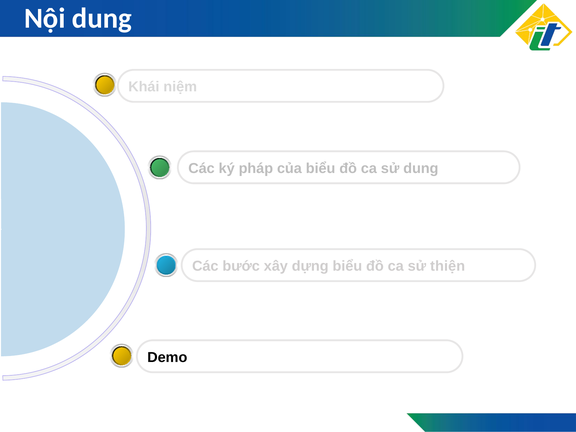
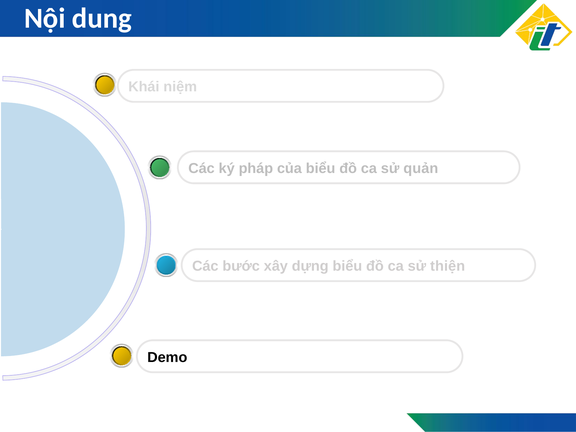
sử dung: dung -> quản
